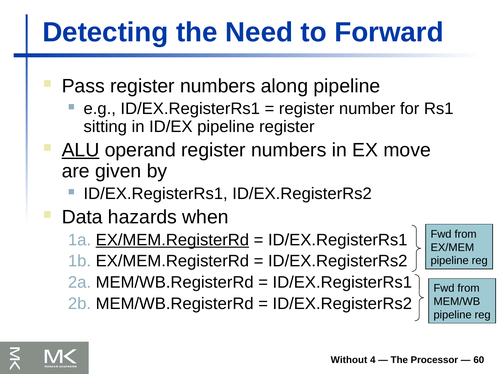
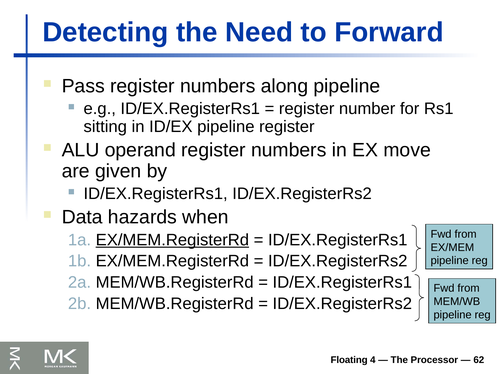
ALU underline: present -> none
Without: Without -> Floating
60: 60 -> 62
